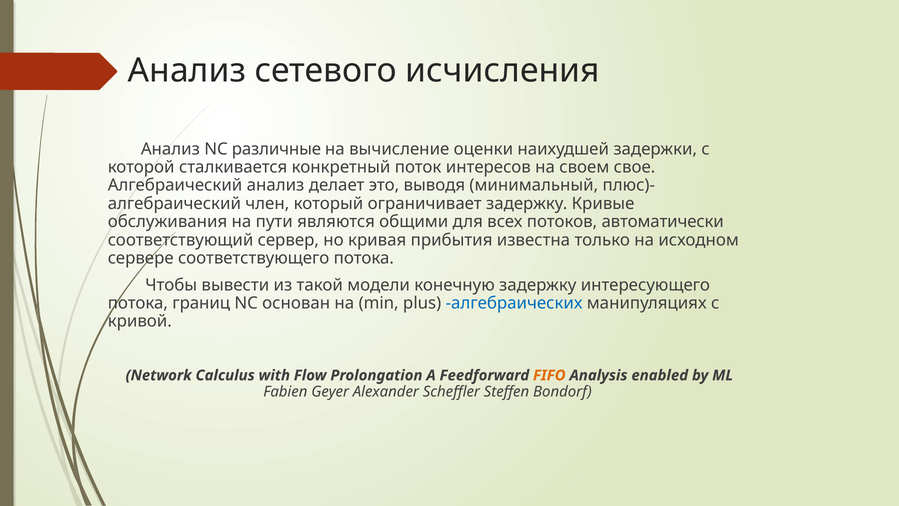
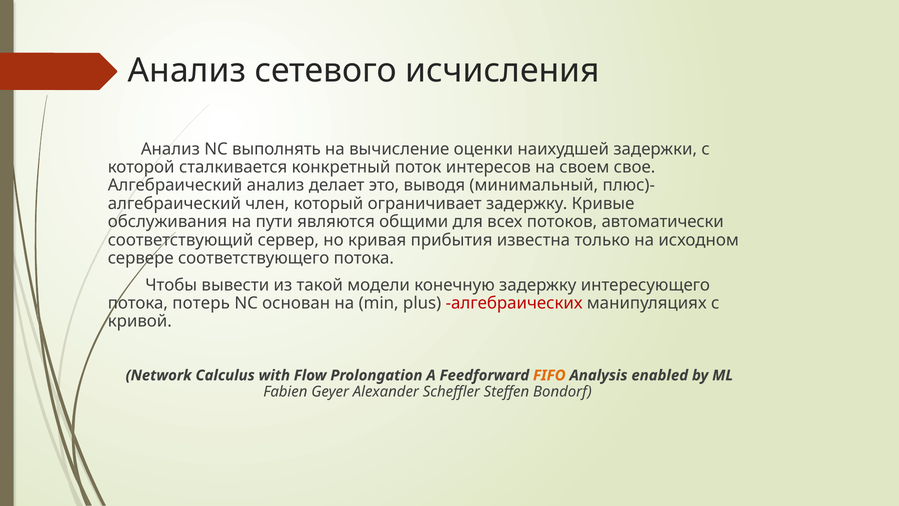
различные: различные -> выполнять
границ: границ -> потерь
алгебраических colour: blue -> red
